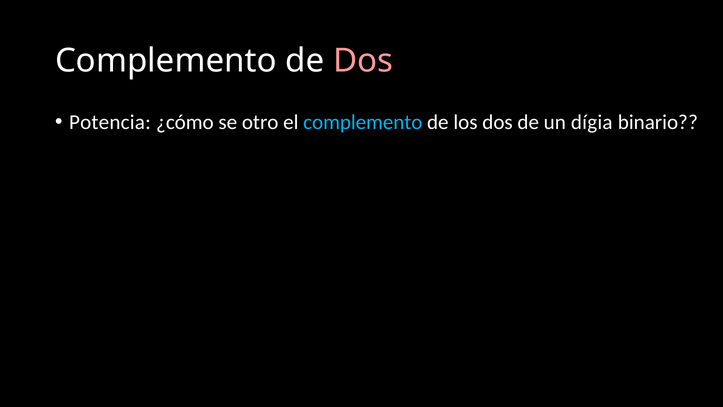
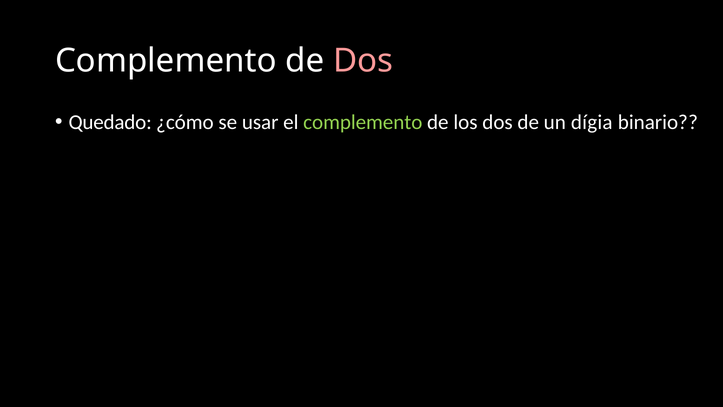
Potencia: Potencia -> Quedado
otro: otro -> usar
complemento at (363, 122) colour: light blue -> light green
